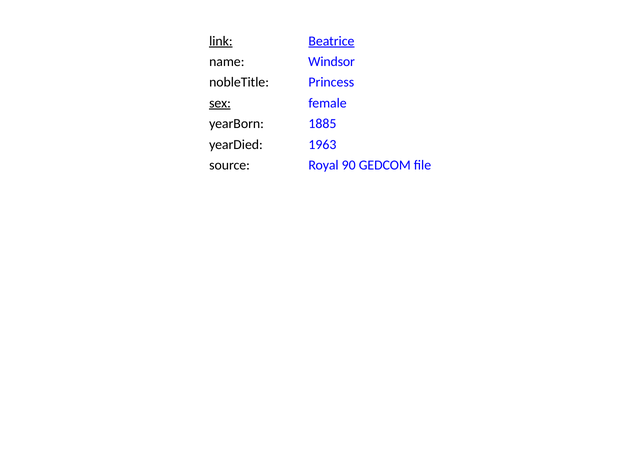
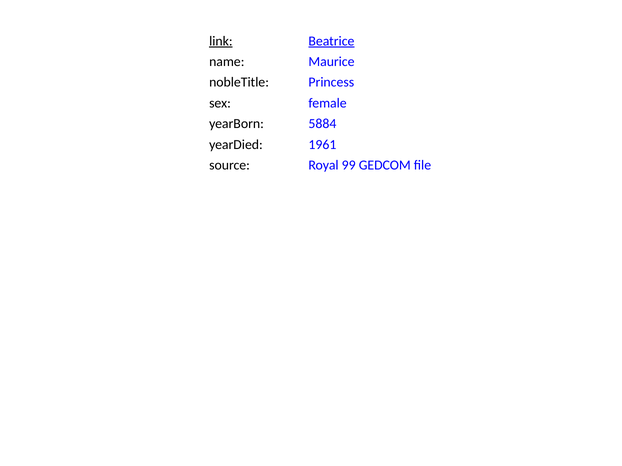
Windsor: Windsor -> Maurice
sex underline: present -> none
1885: 1885 -> 5884
1963: 1963 -> 1961
90: 90 -> 99
